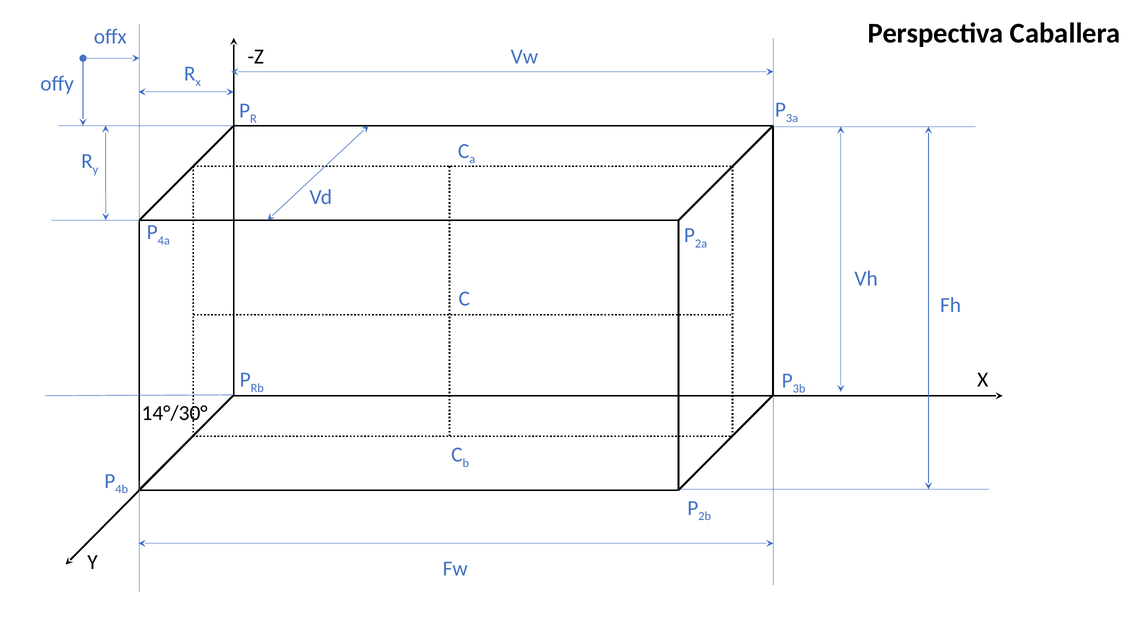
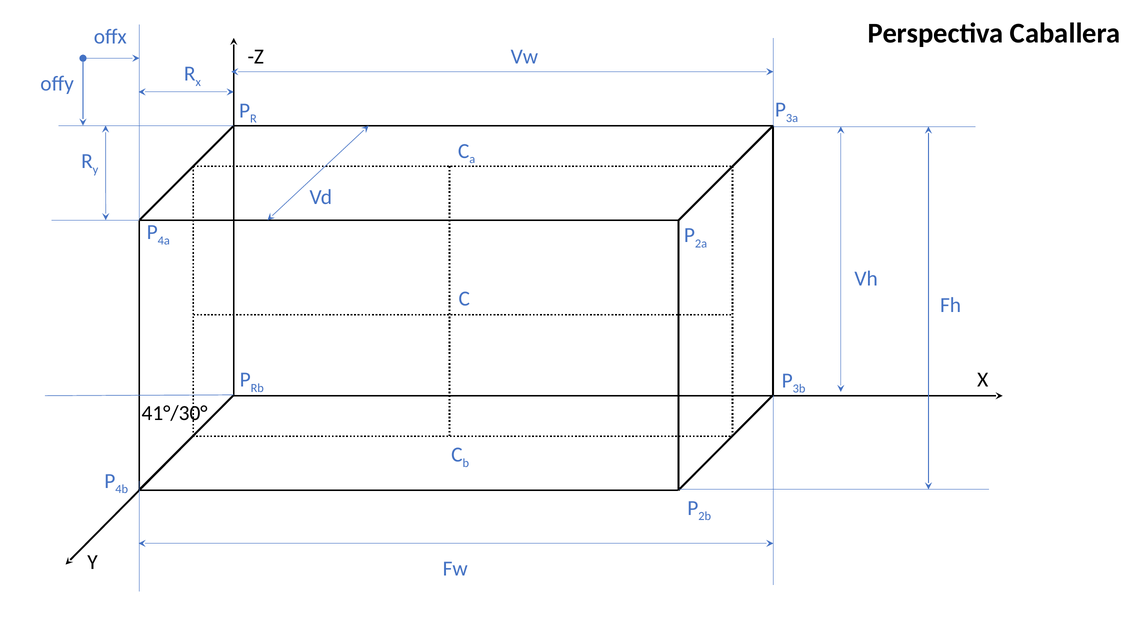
14°/30°: 14°/30° -> 41°/30°
